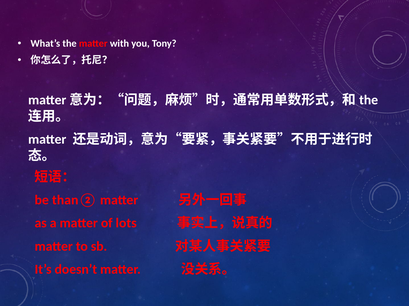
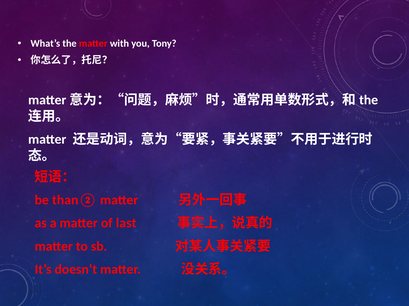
lots: lots -> last
